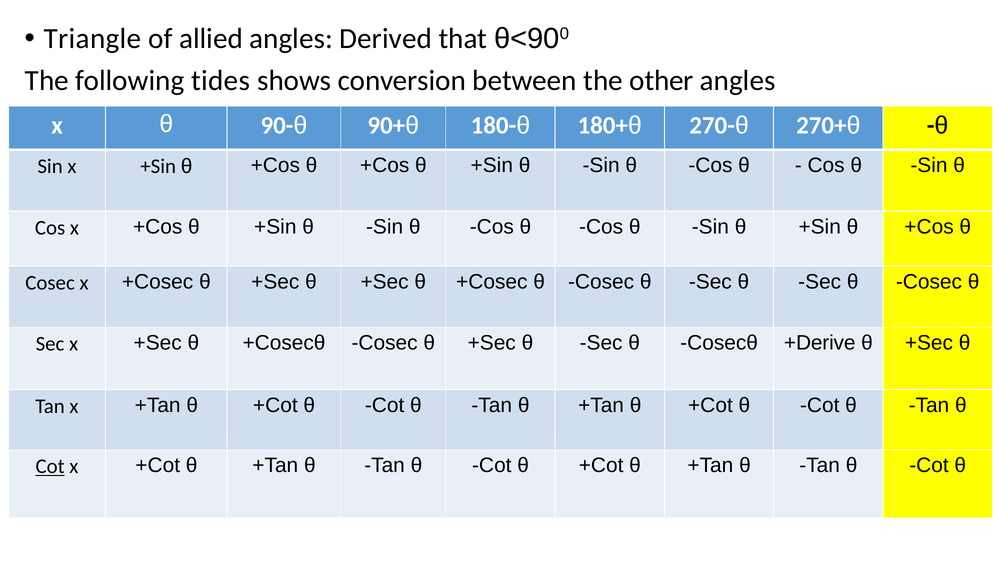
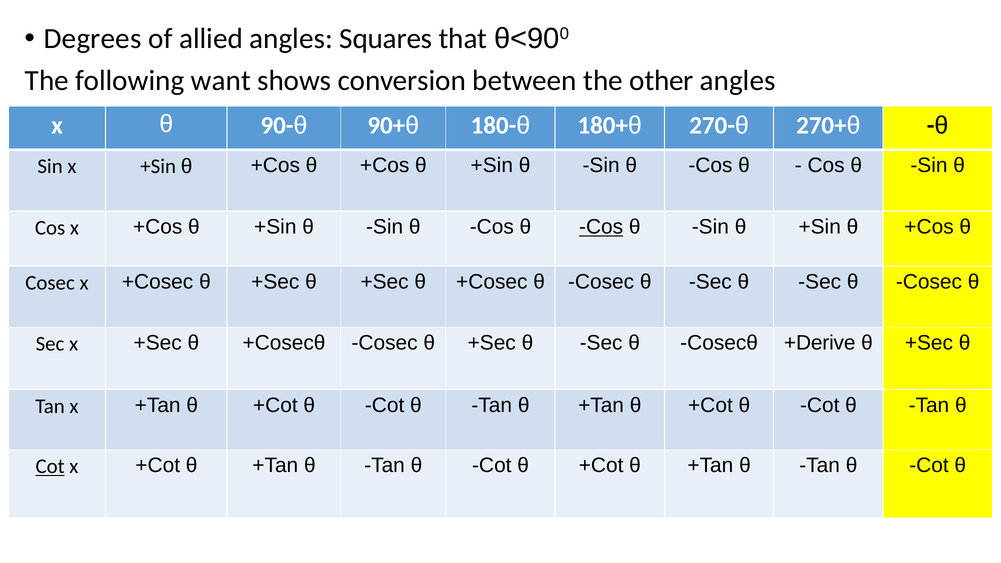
Triangle: Triangle -> Degrees
Derived: Derived -> Squares
tides: tides -> want
Cos at (601, 227) underline: none -> present
